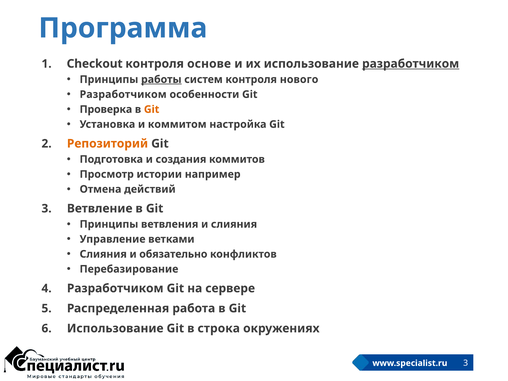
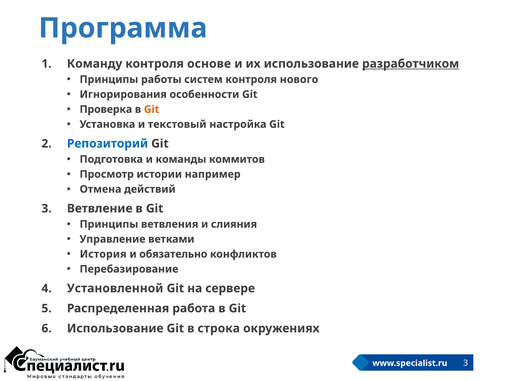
Checkout: Checkout -> Команду
работы underline: present -> none
Разработчиком at (123, 94): Разработчиком -> Игнорирования
коммитом: коммитом -> текстовый
Репозиторий colour: orange -> blue
создания: создания -> команды
Слияния at (103, 254): Слияния -> История
Разработчиком at (115, 288): Разработчиком -> Установленной
